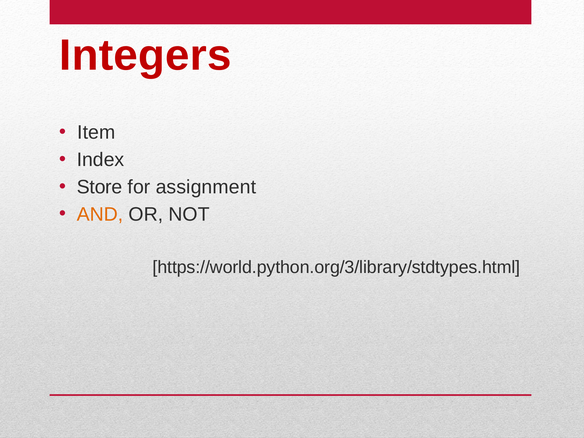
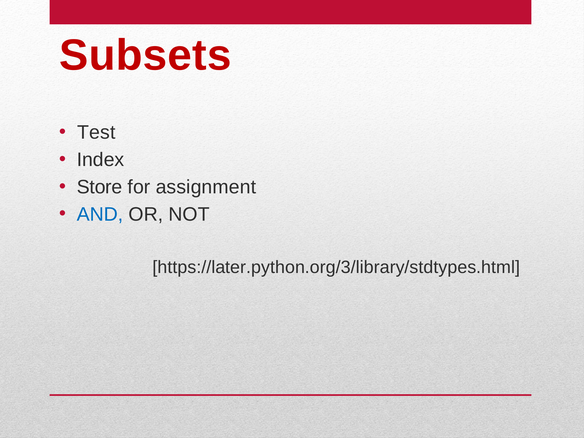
Integers: Integers -> Subsets
Item: Item -> Test
AND colour: orange -> blue
https://world.python.org/3/library/stdtypes.html: https://world.python.org/3/library/stdtypes.html -> https://later.python.org/3/library/stdtypes.html
